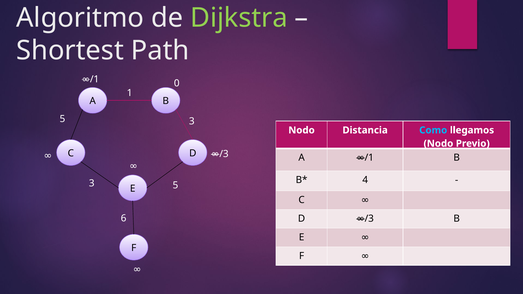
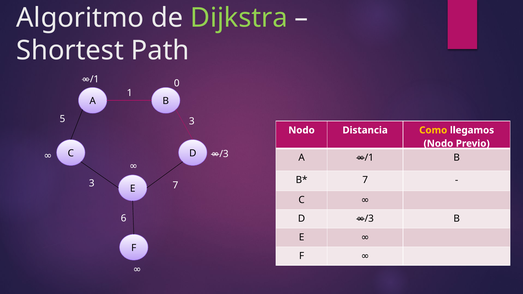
Como colour: light blue -> yellow
4 at (365, 180): 4 -> 7
5 at (175, 185): 5 -> 7
